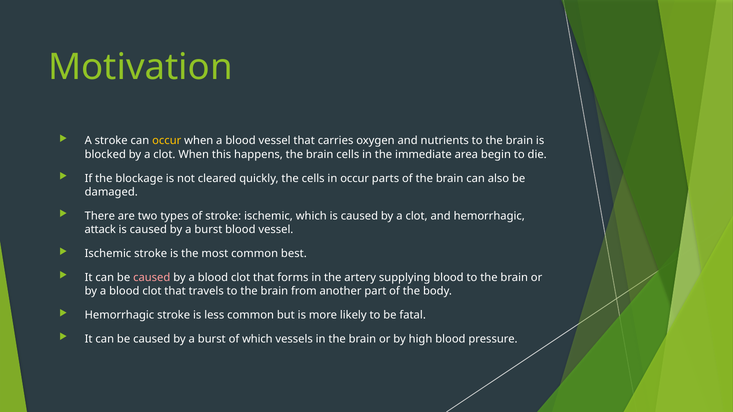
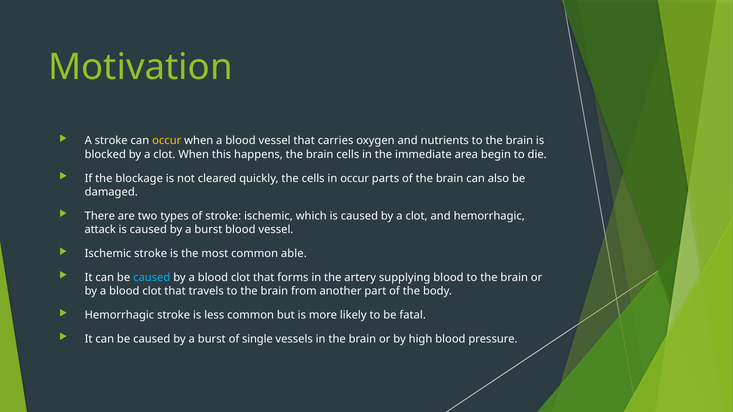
best: best -> able
caused at (152, 278) colour: pink -> light blue
of which: which -> single
